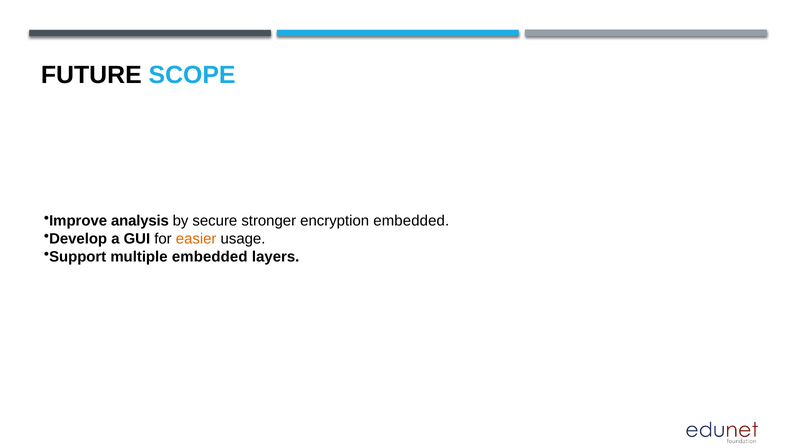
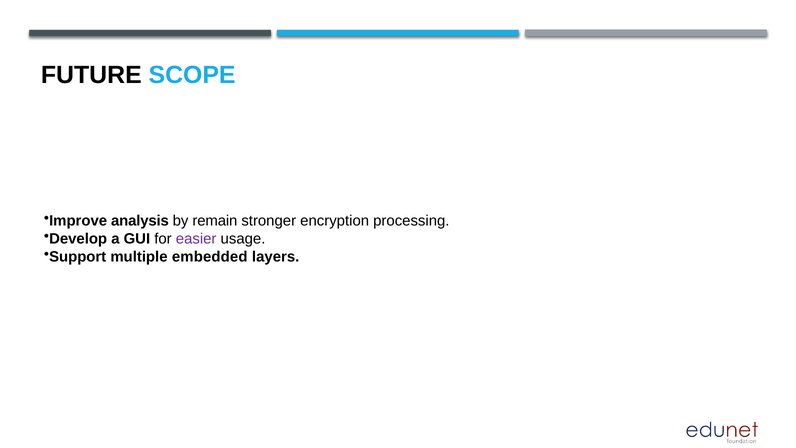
secure: secure -> remain
encryption embedded: embedded -> processing
easier colour: orange -> purple
